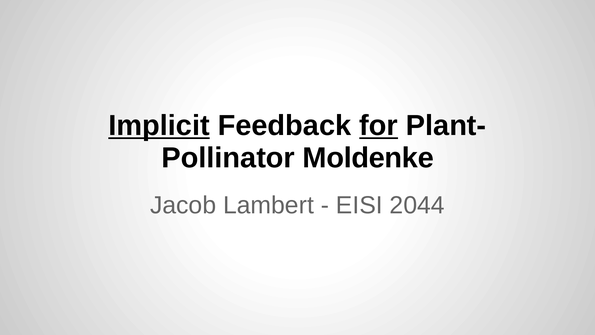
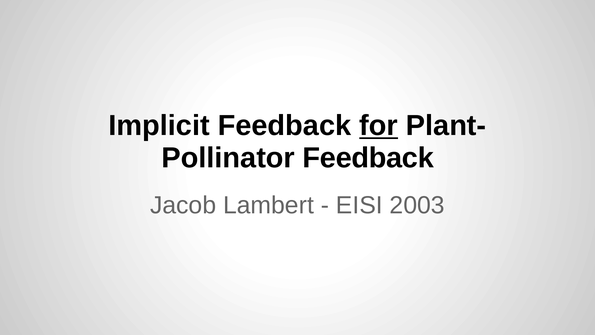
Implicit underline: present -> none
Moldenke at (368, 158): Moldenke -> Feedback
2044: 2044 -> 2003
